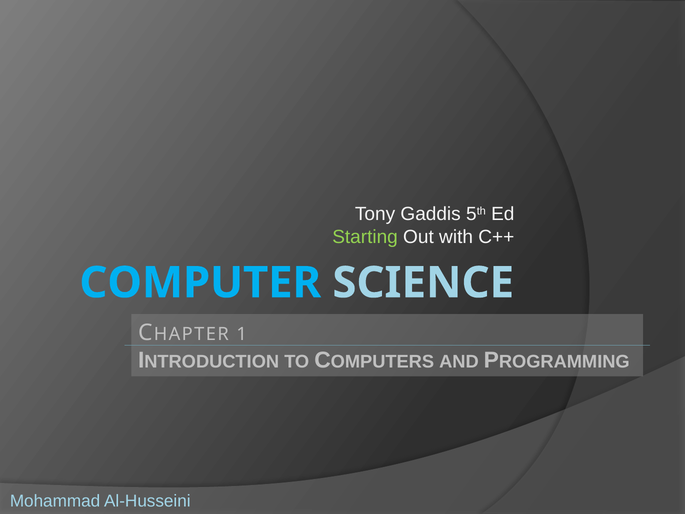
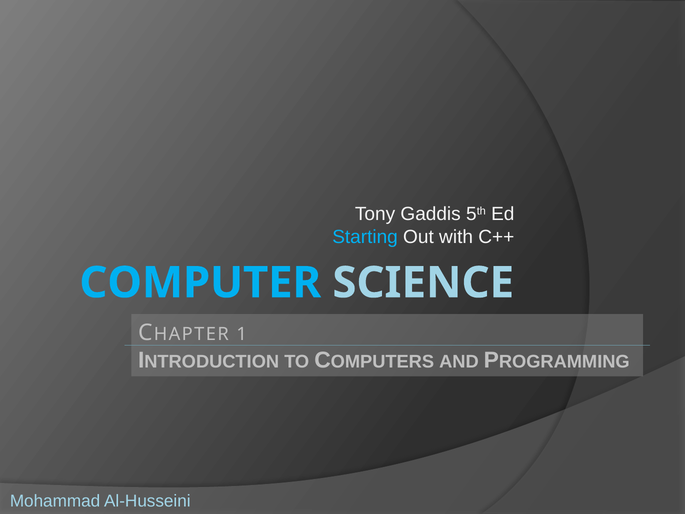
Starting colour: light green -> light blue
